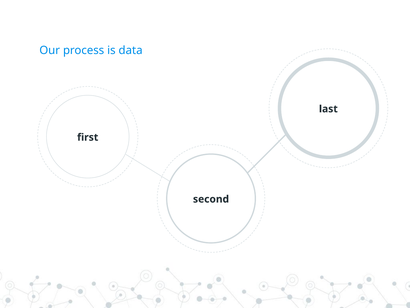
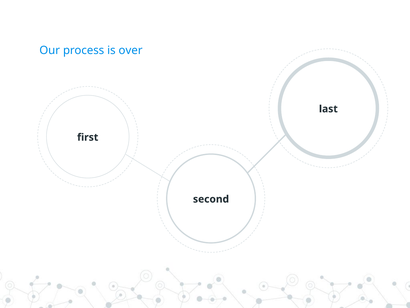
data: data -> over
